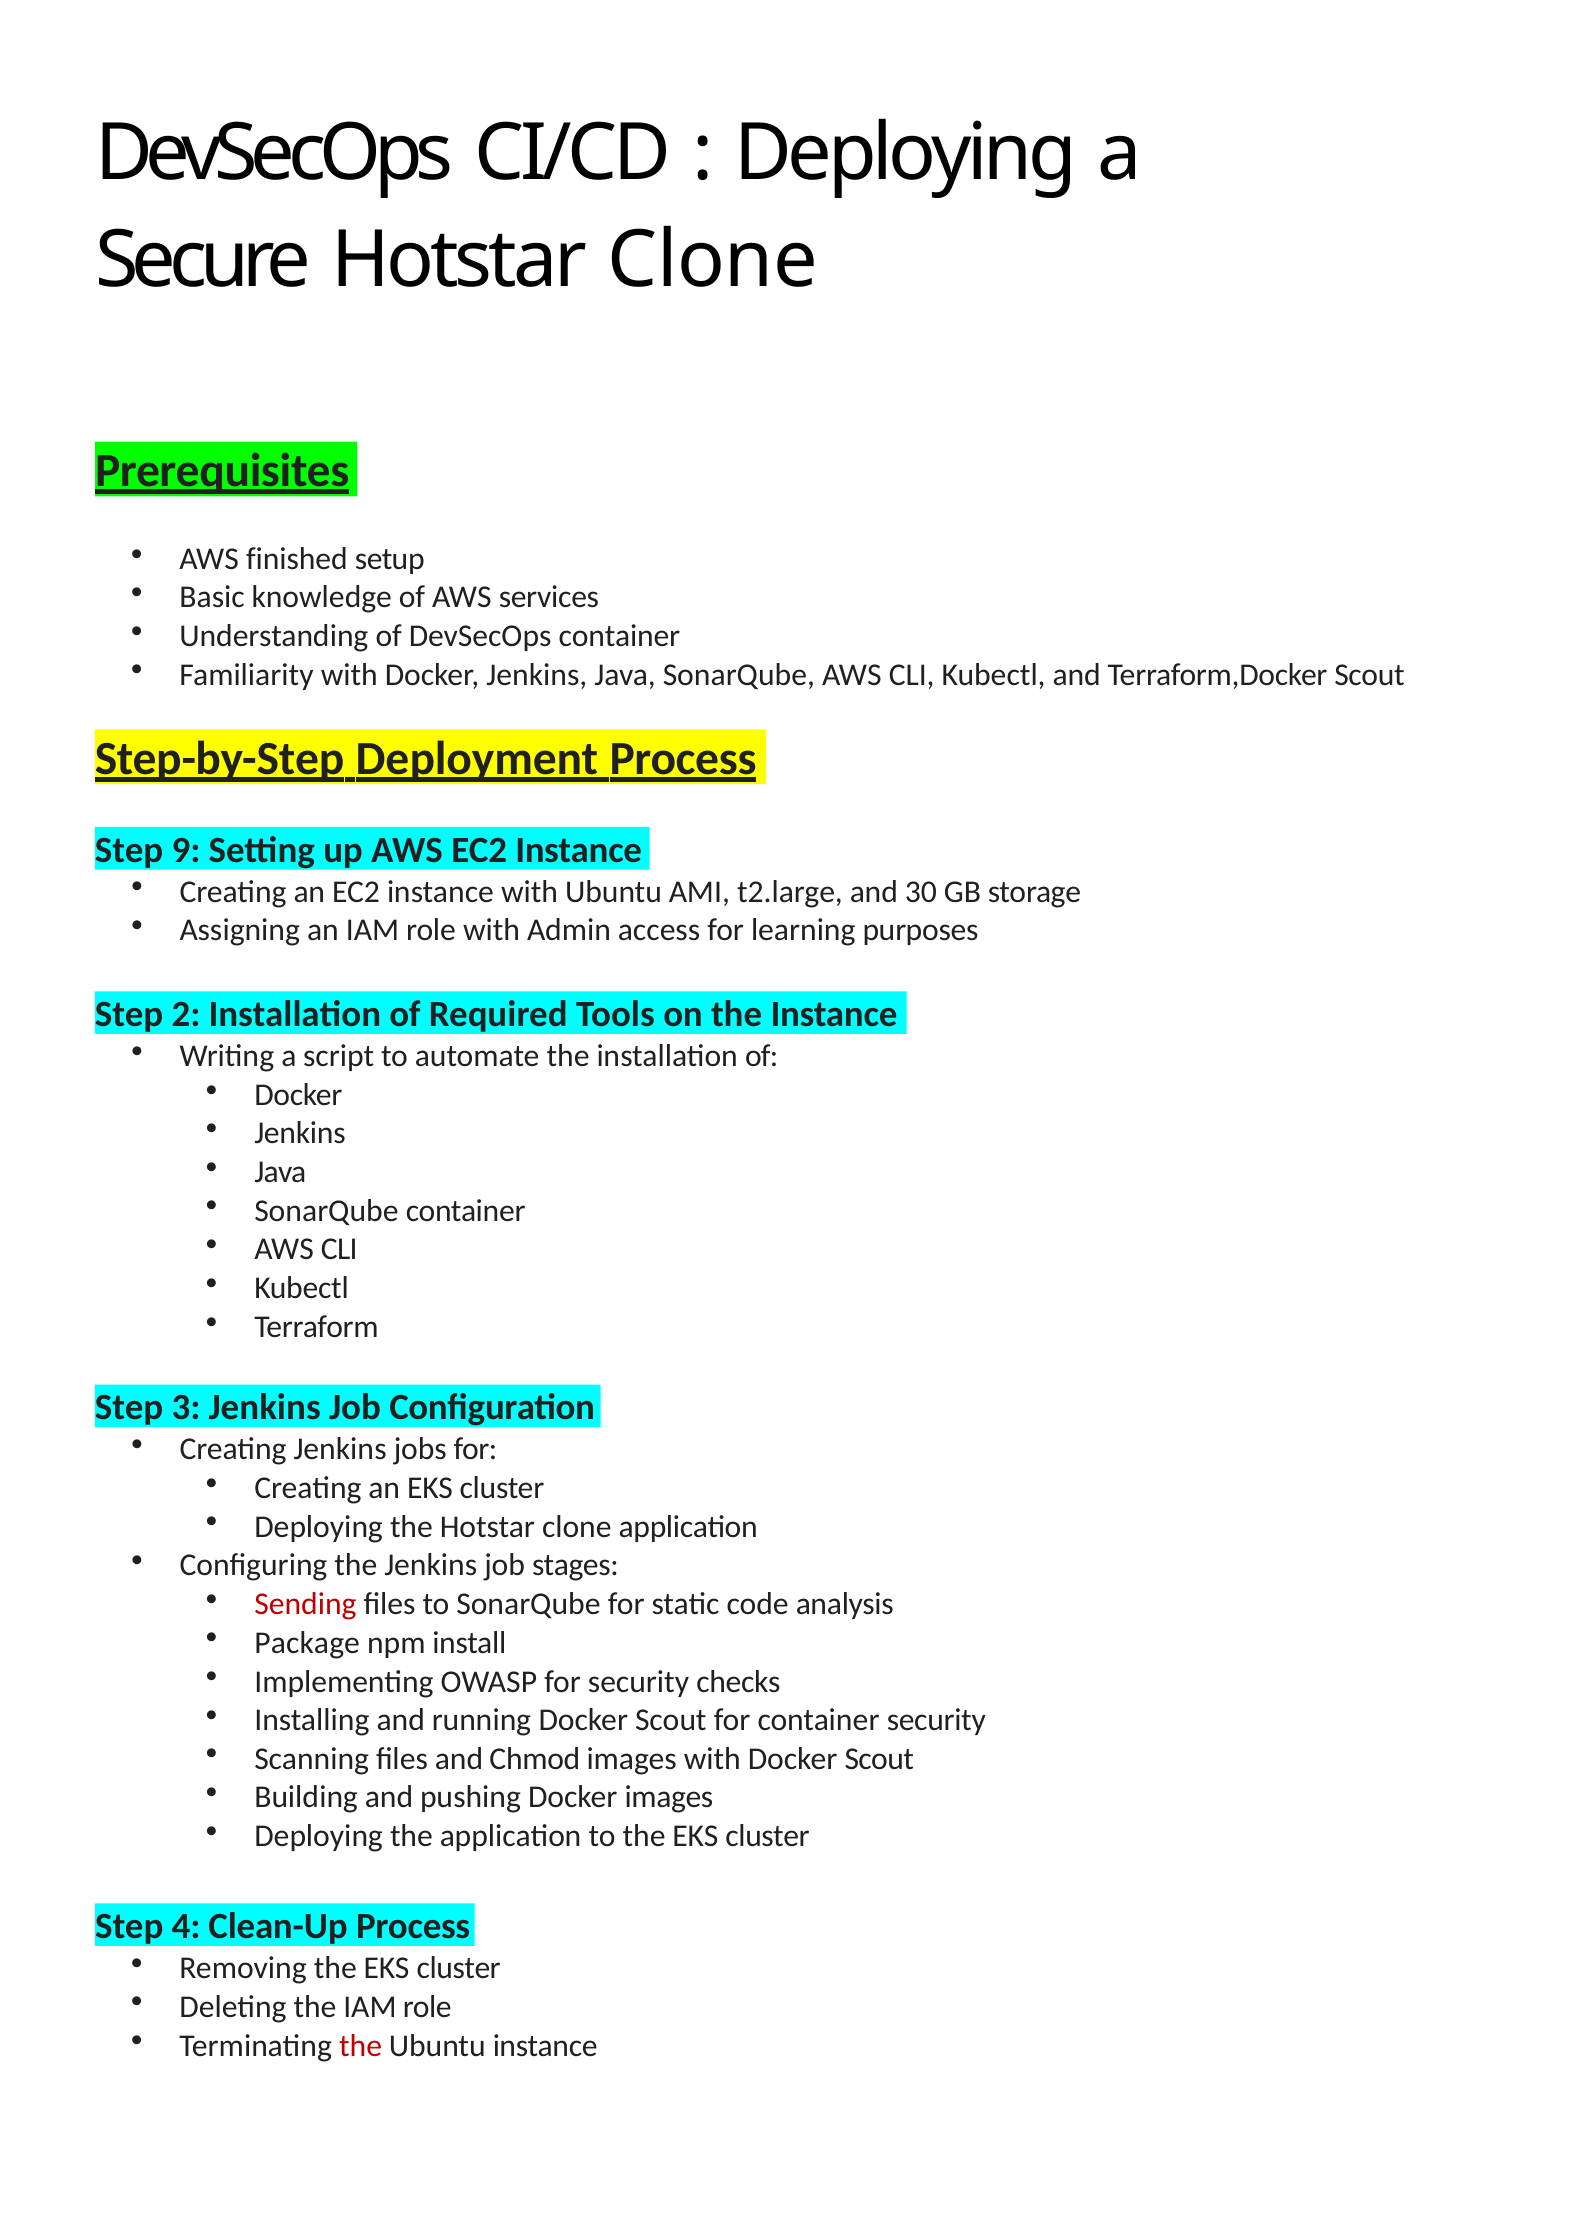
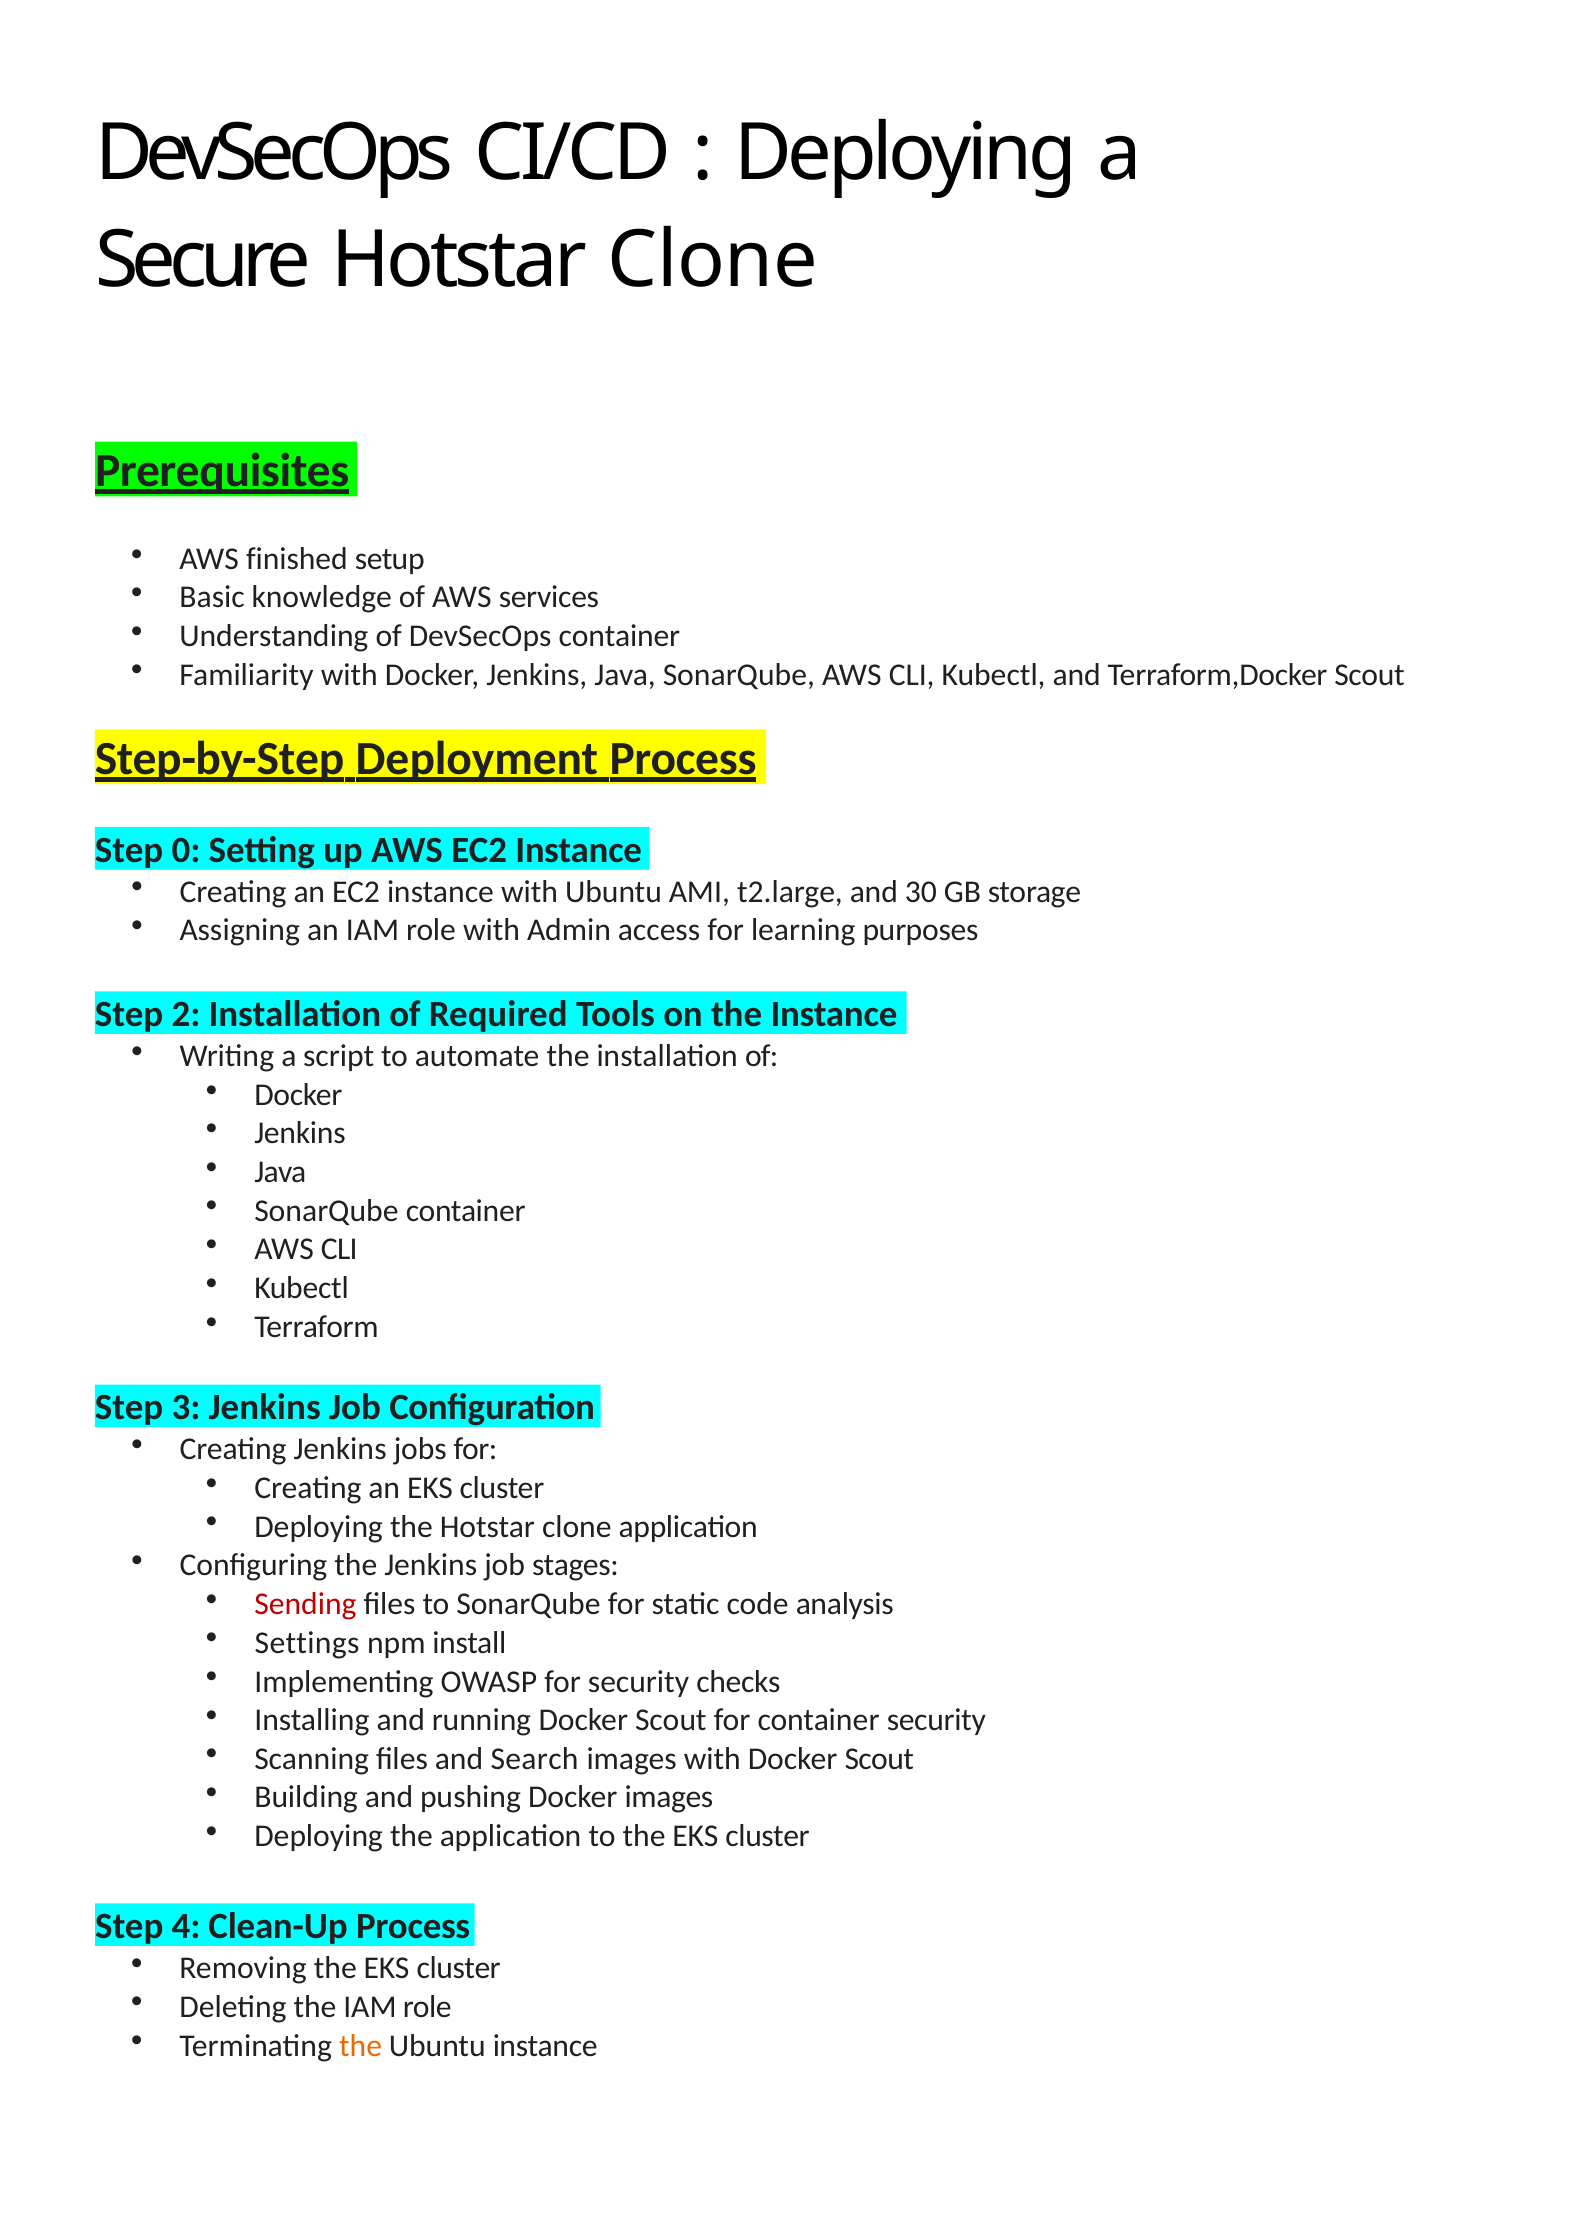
9: 9 -> 0
Package: Package -> Settings
Chmod: Chmod -> Search
the at (361, 2046) colour: red -> orange
